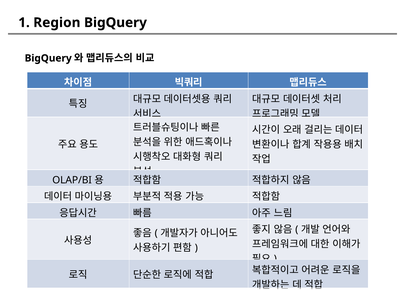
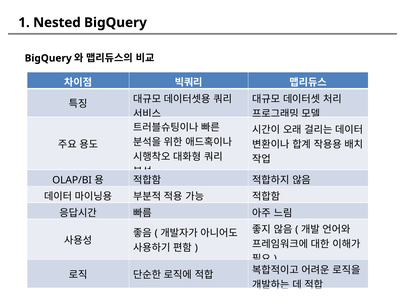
Region: Region -> Nested
